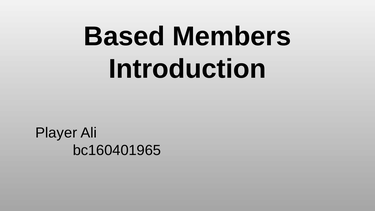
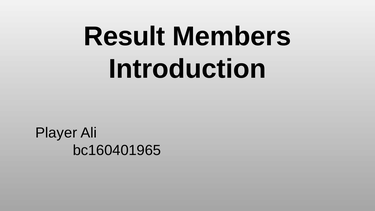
Based: Based -> Result
